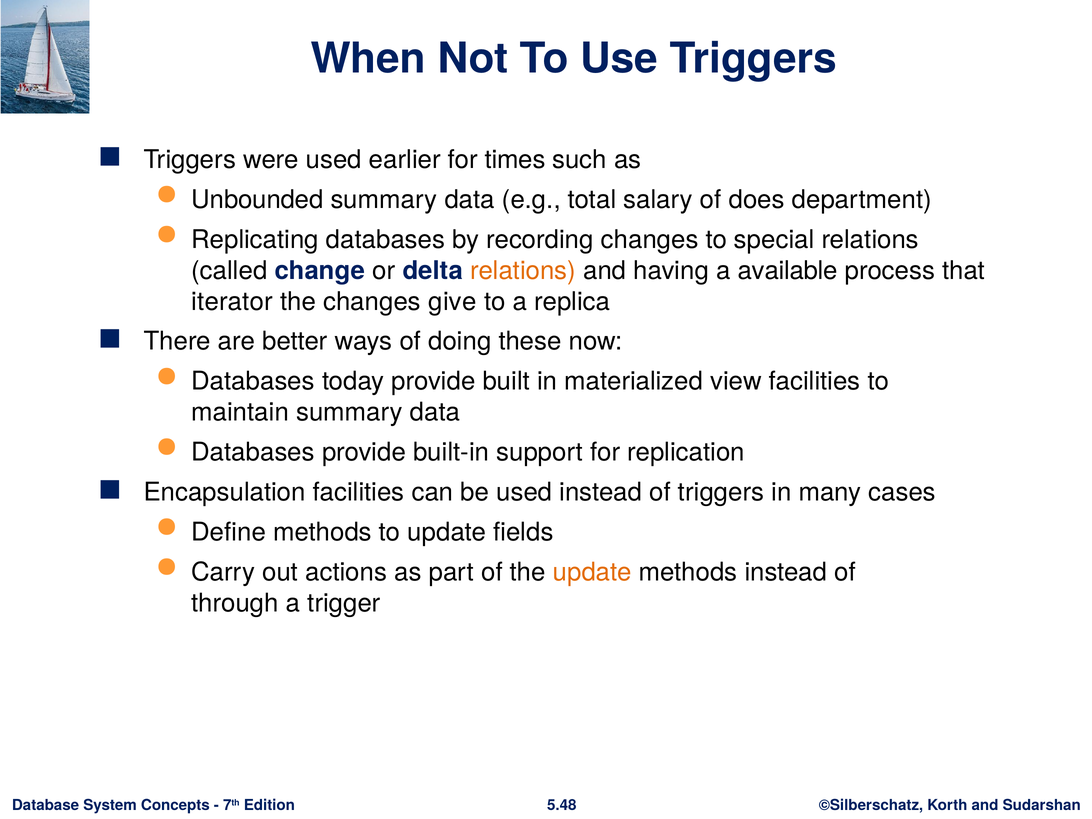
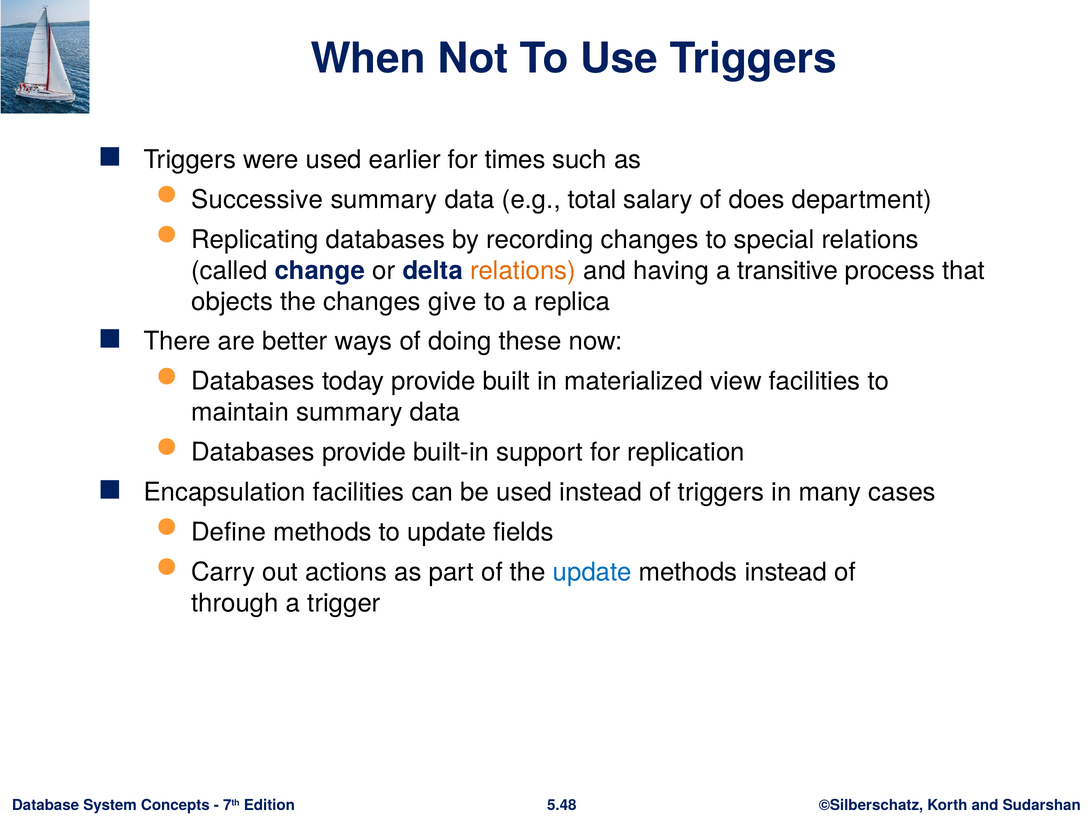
Unbounded: Unbounded -> Successive
available: available -> transitive
iterator: iterator -> objects
update at (592, 572) colour: orange -> blue
